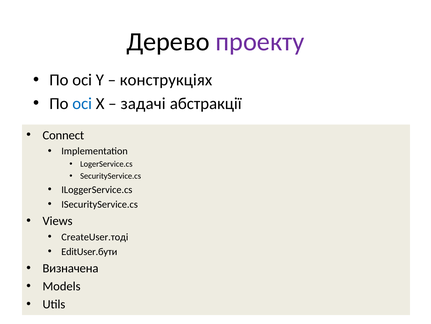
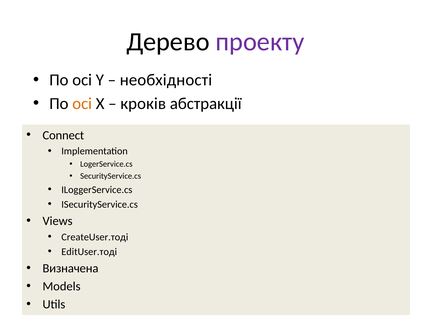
конструкціях: конструкціях -> необхідності
осі at (82, 103) colour: blue -> orange
задачі: задачі -> кроків
EditUser.бути: EditUser.бути -> EditUser.тоді
